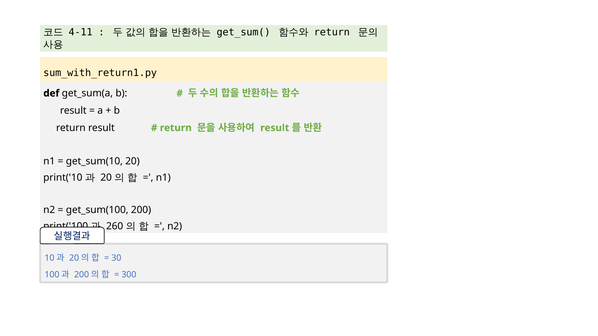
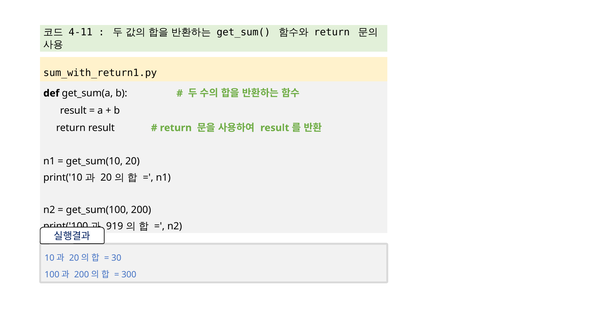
260: 260 -> 919
